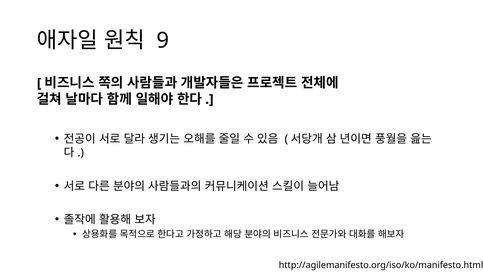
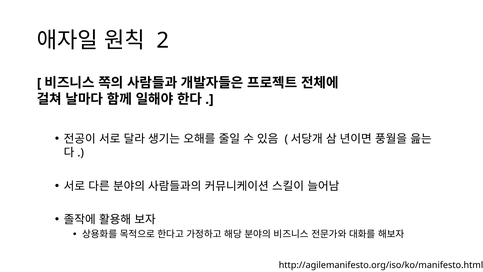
9: 9 -> 2
